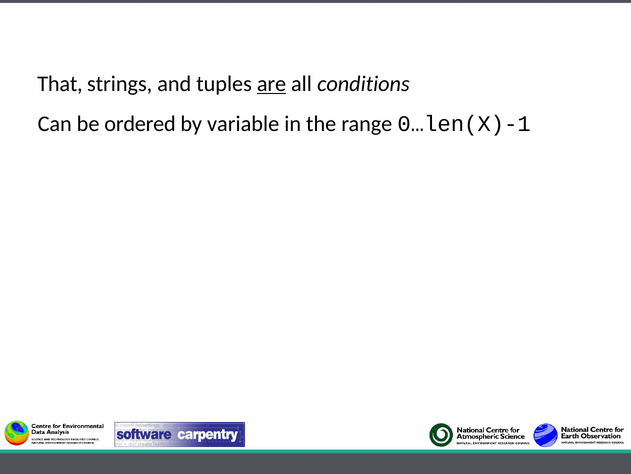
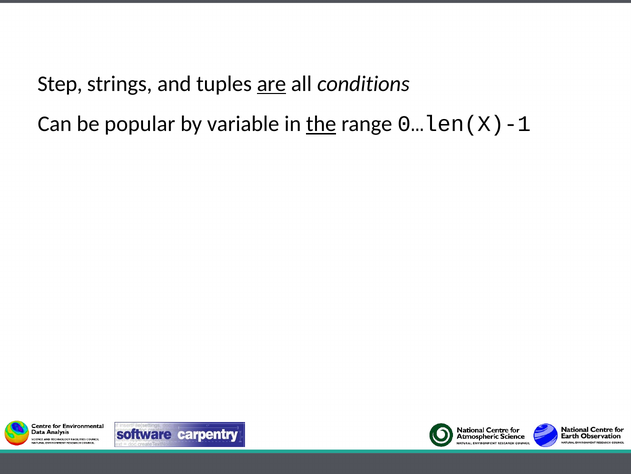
That: That -> Step
ordered: ordered -> popular
the underline: none -> present
